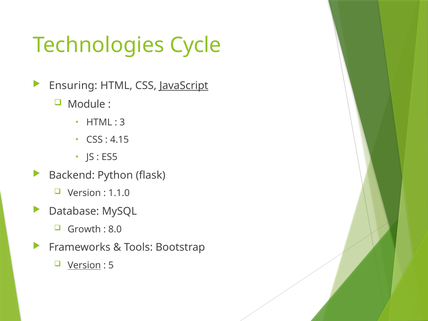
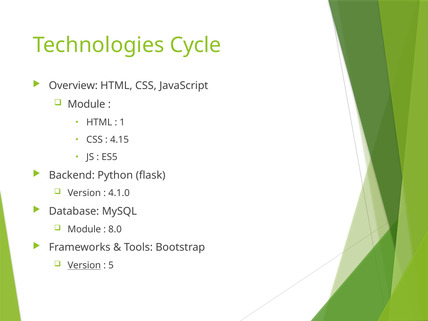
Ensuring: Ensuring -> Overview
JavaScript underline: present -> none
3: 3 -> 1
1.1.0: 1.1.0 -> 4.1.0
Growth at (84, 229): Growth -> Module
